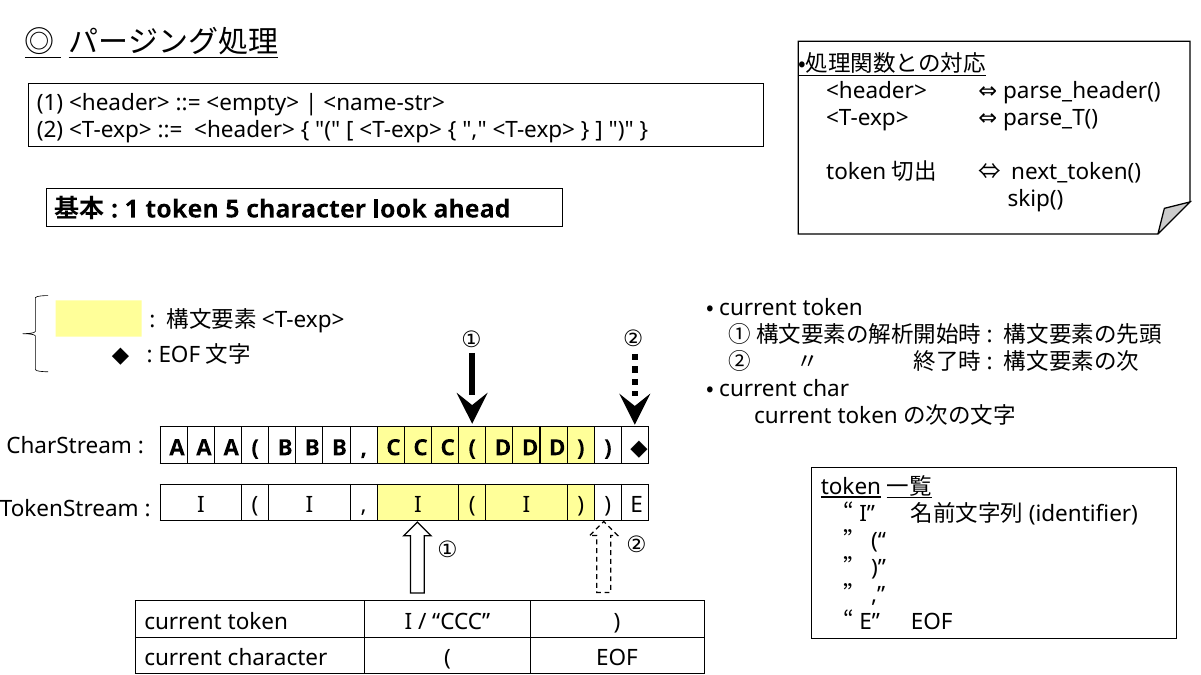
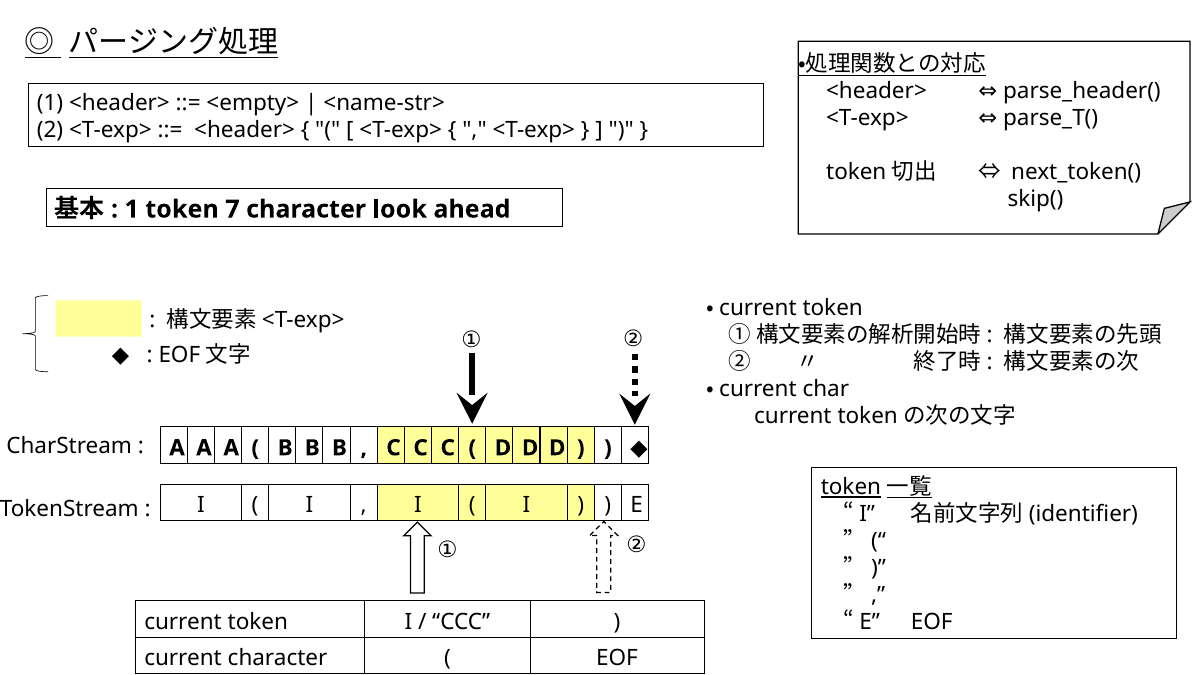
5: 5 -> 7
